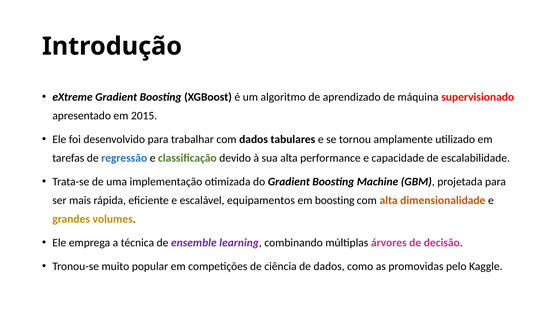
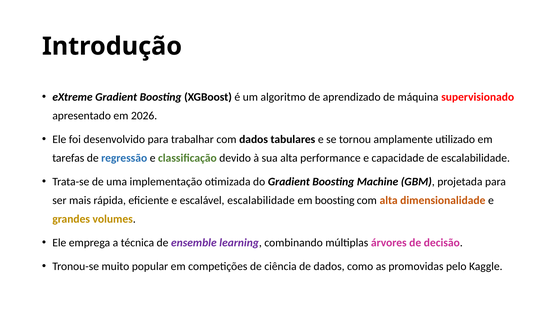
2015: 2015 -> 2026
escalável equipamentos: equipamentos -> escalabilidade
